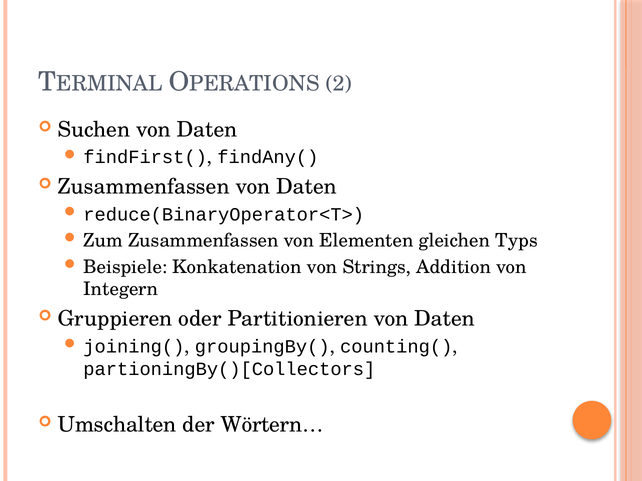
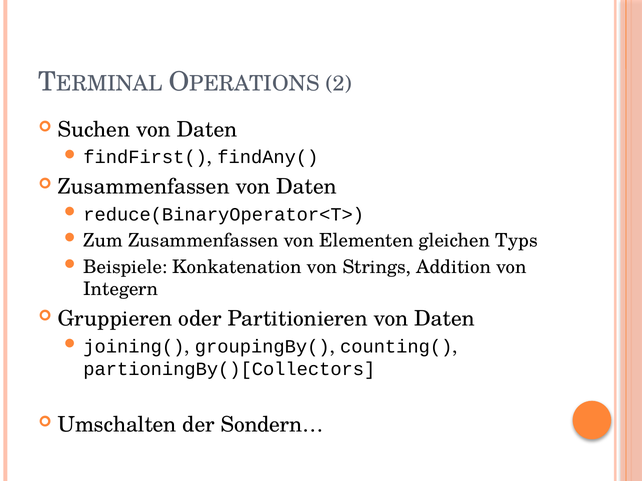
Wörtern…: Wörtern… -> Sondern…
